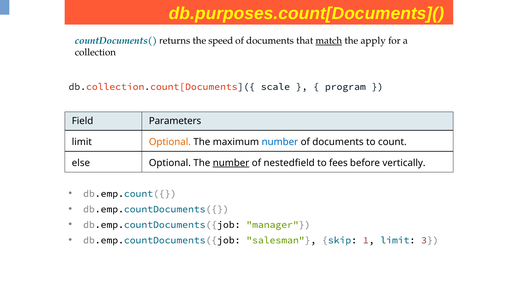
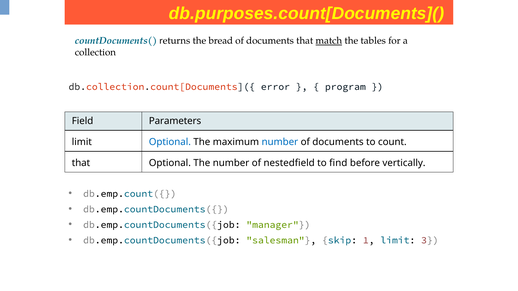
speed: speed -> bread
apply: apply -> tables
scale: scale -> error
Optional at (170, 142) colour: orange -> blue
else at (81, 163): else -> that
number at (231, 163) underline: present -> none
fees: fees -> find
